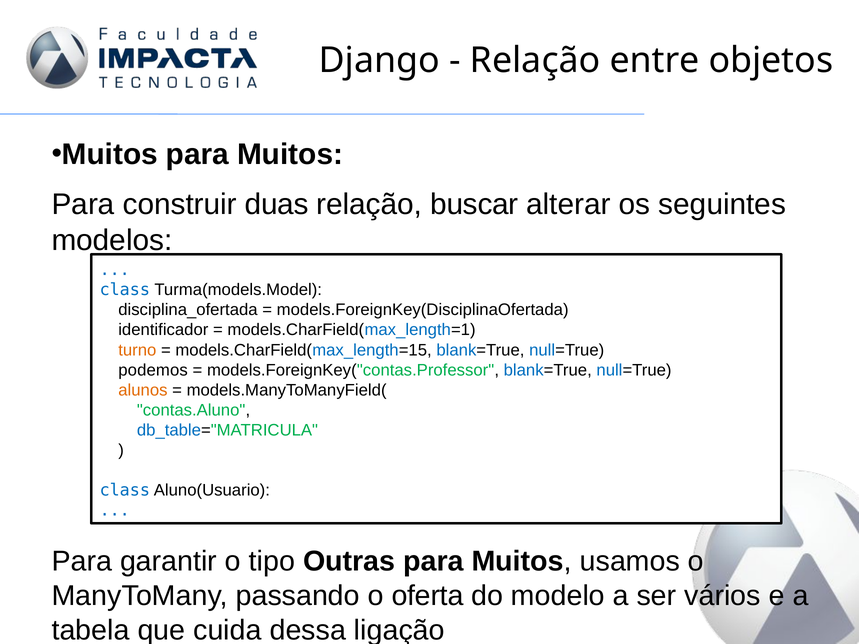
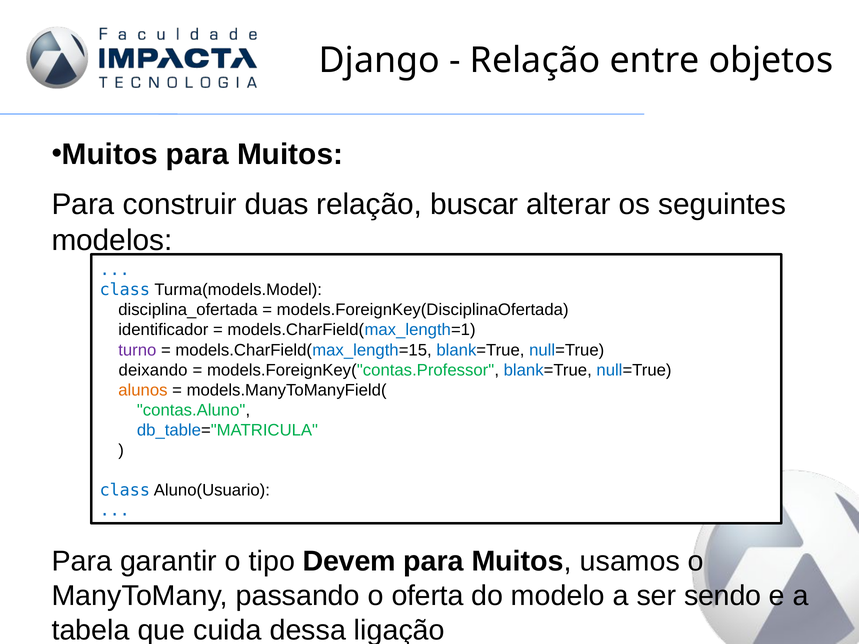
turno colour: orange -> purple
podemos: podemos -> deixando
Outras: Outras -> Devem
vários: vários -> sendo
